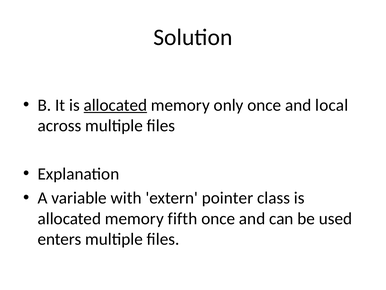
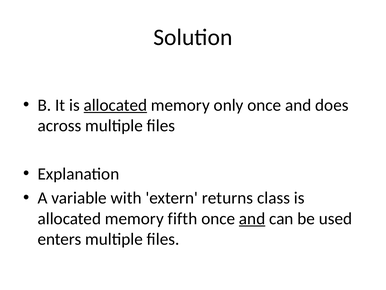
local: local -> does
pointer: pointer -> returns
and at (252, 218) underline: none -> present
